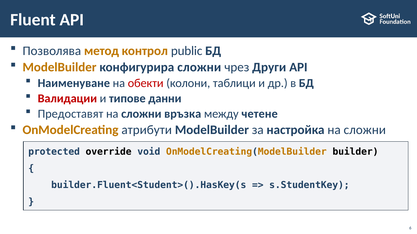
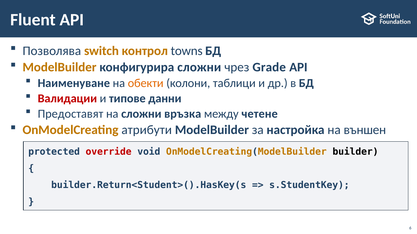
метод: метод -> switch
public: public -> towns
Други: Други -> Grade
обекти colour: red -> orange
настройка на сложни: сложни -> външен
override colour: black -> red
builder.Fluent<Student>().HasKey(s: builder.Fluent<Student>().HasKey(s -> builder.Return<Student>().HasKey(s
